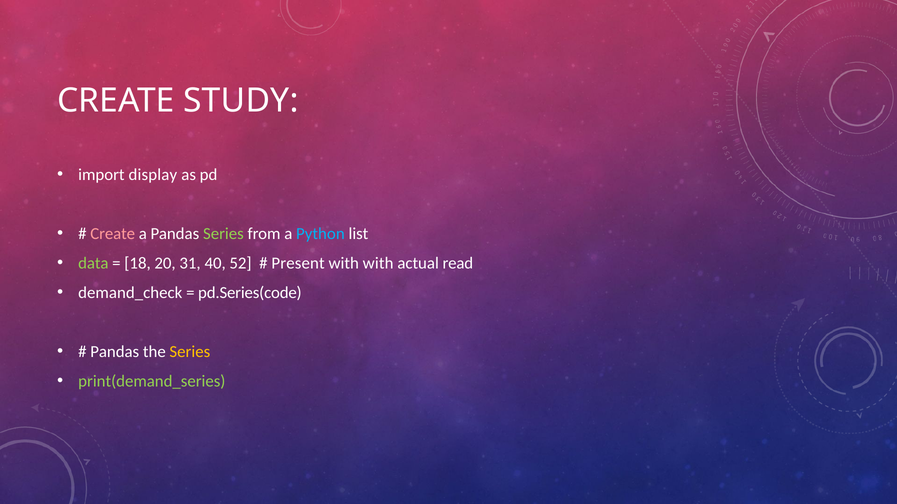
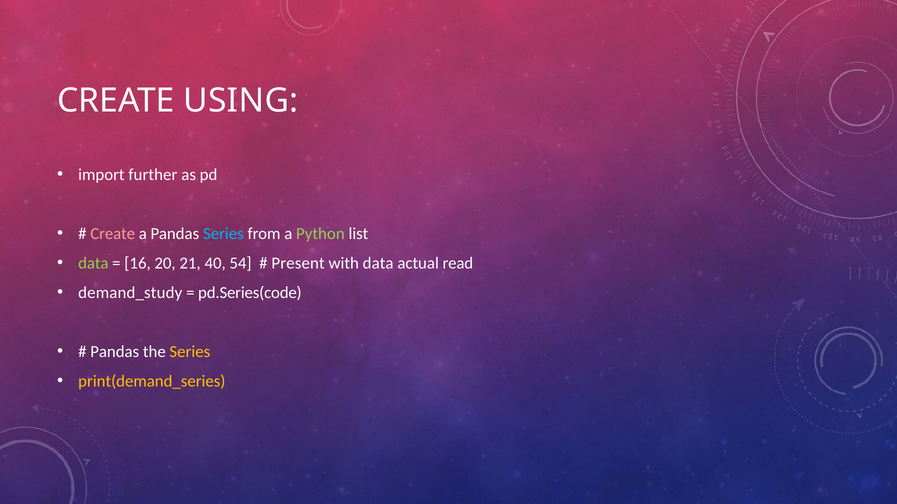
STUDY: STUDY -> USING
display: display -> further
Series at (223, 234) colour: light green -> light blue
Python colour: light blue -> light green
18: 18 -> 16
31: 31 -> 21
52: 52 -> 54
with with: with -> data
demand_check: demand_check -> demand_study
print(demand_series colour: light green -> yellow
